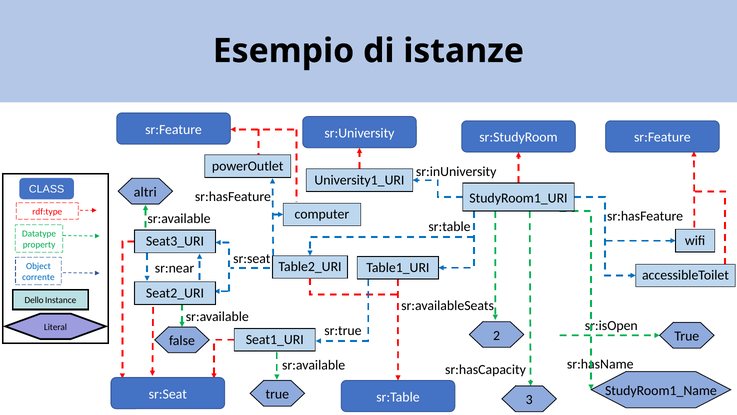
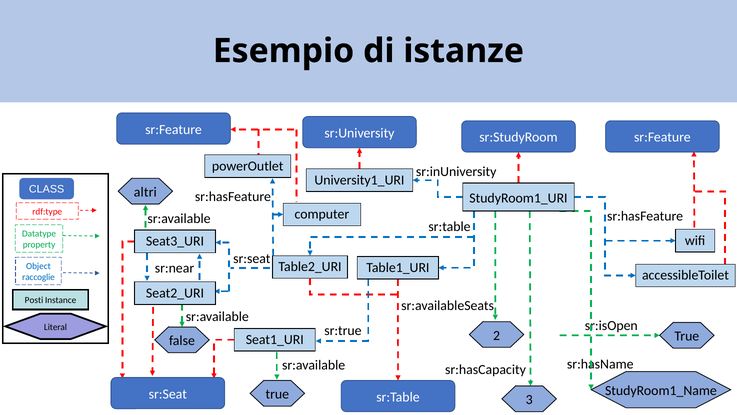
corrente: corrente -> raccoglie
Dello: Dello -> Posti
